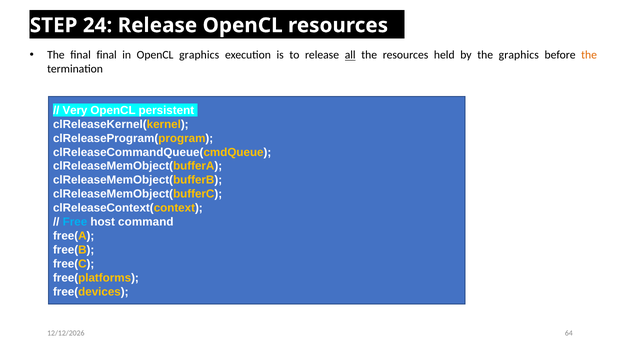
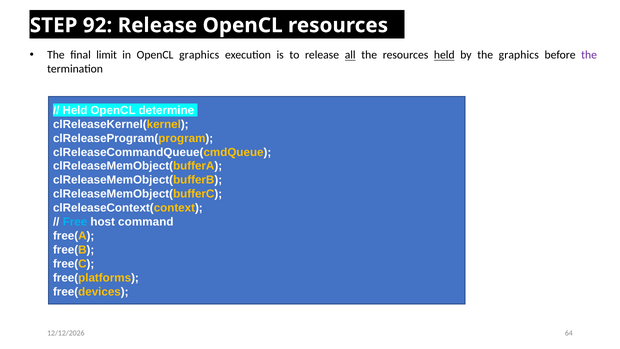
24: 24 -> 92
final final: final -> limit
held at (444, 55) underline: none -> present
the at (589, 55) colour: orange -> purple
Very at (75, 110): Very -> Held
persistent: persistent -> determine
